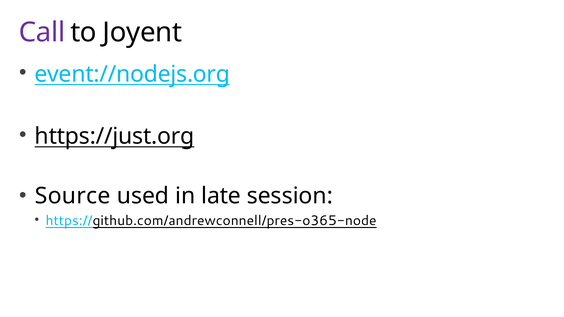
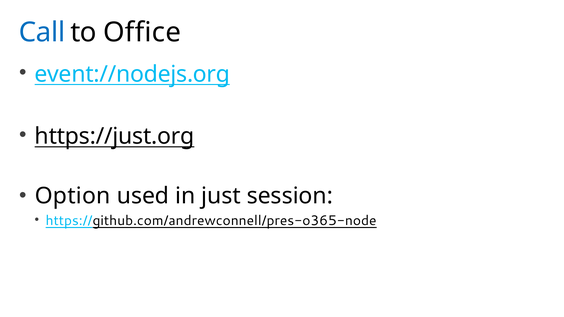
Call colour: purple -> blue
Joyent: Joyent -> Office
Source: Source -> Option
late: late -> just
